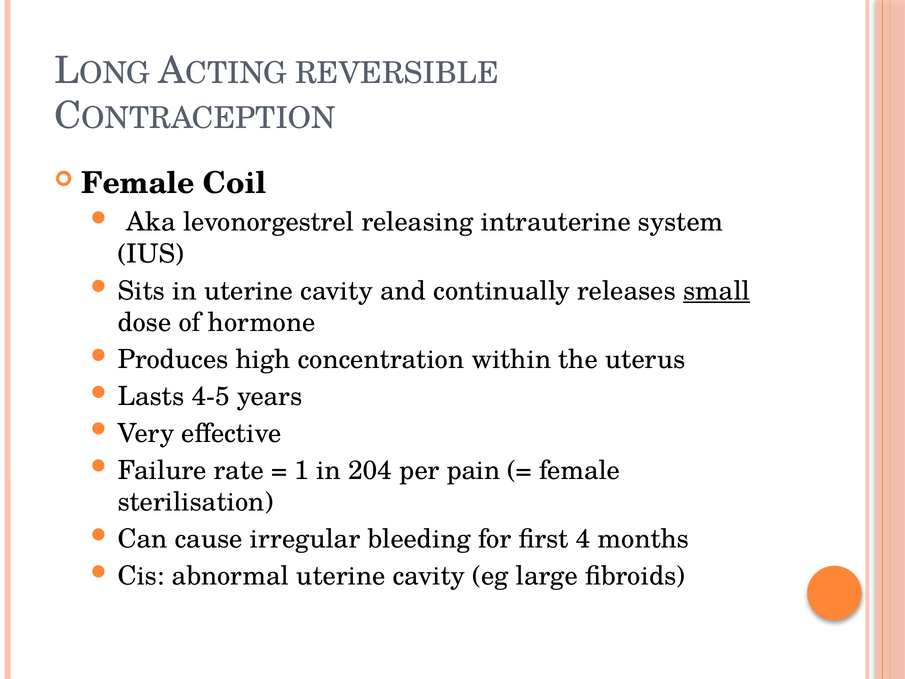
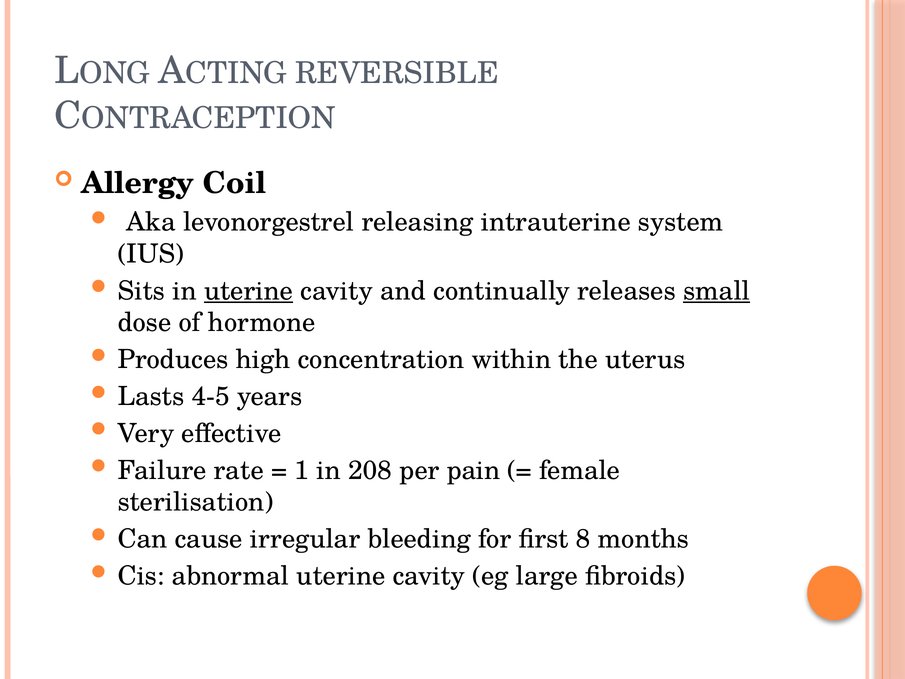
Female at (138, 183): Female -> Allergy
uterine at (249, 291) underline: none -> present
204: 204 -> 208
4: 4 -> 8
